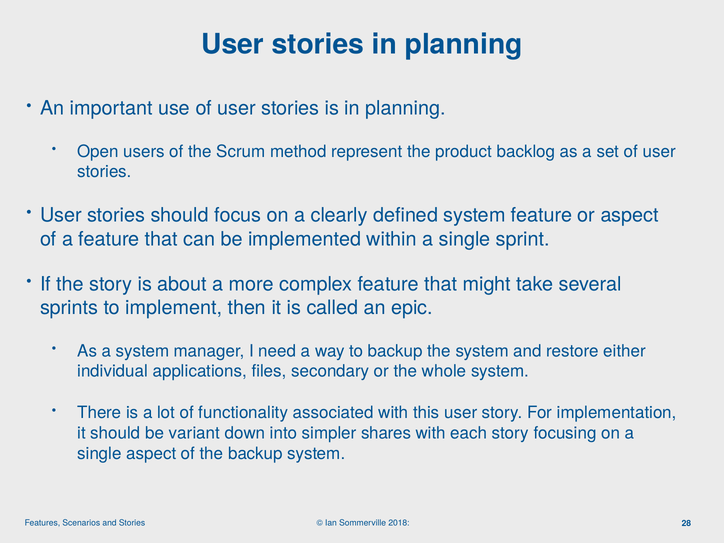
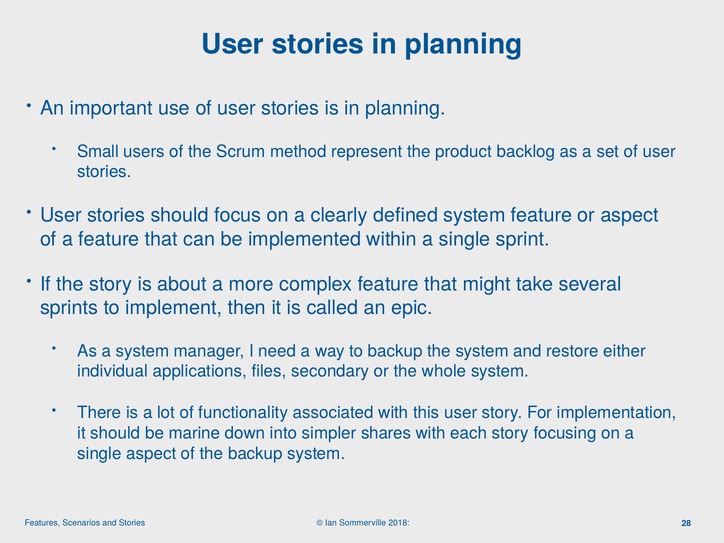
Open: Open -> Small
variant: variant -> marine
